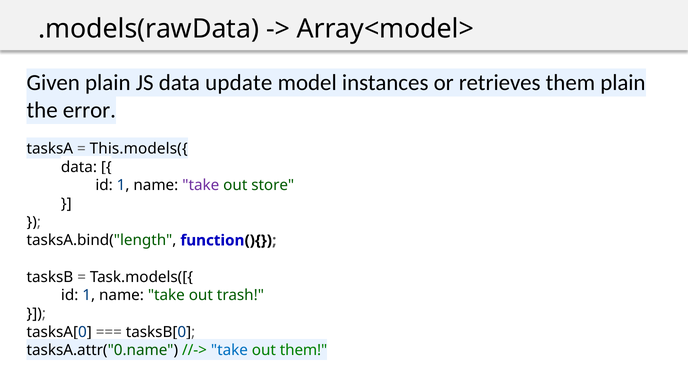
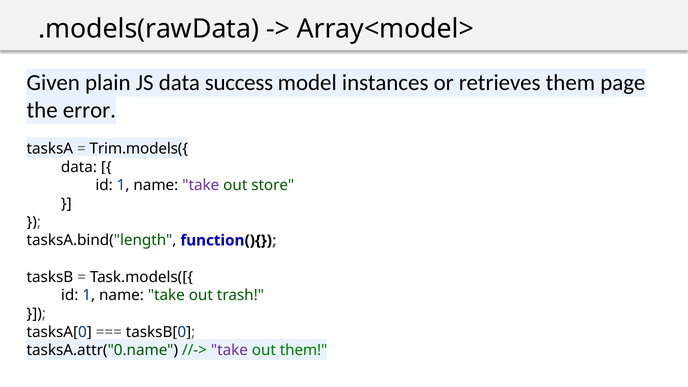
update: update -> success
them plain: plain -> page
This.models({: This.models({ -> Trim.models({
take at (229, 350) colour: blue -> purple
